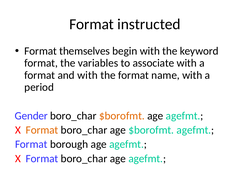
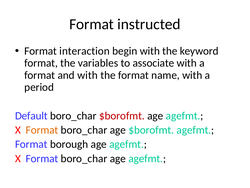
themselves: themselves -> interaction
Gender: Gender -> Default
$borofmt at (122, 115) colour: orange -> red
